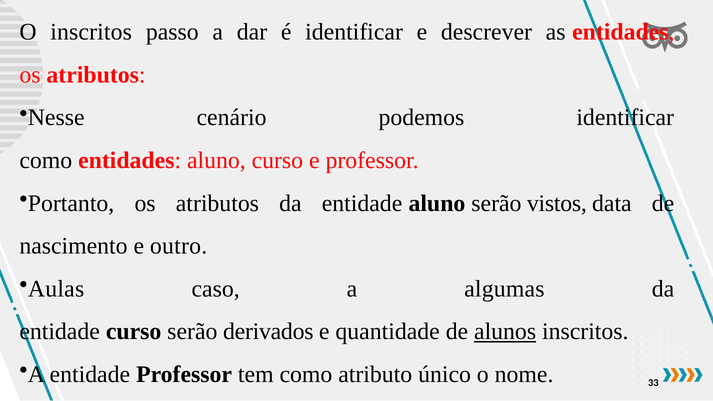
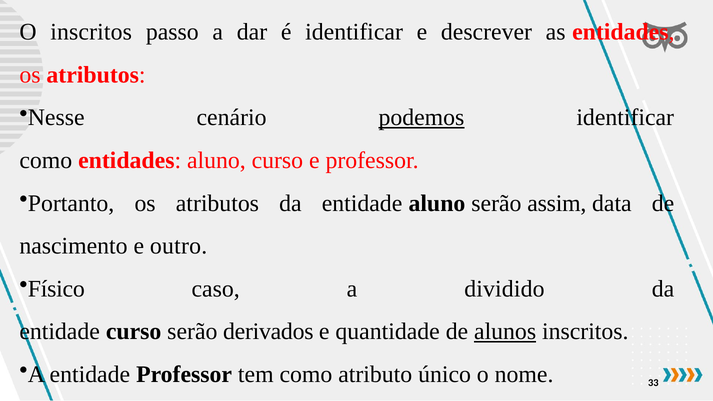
podemos underline: none -> present
vistos: vistos -> assim
Aulas: Aulas -> Físico
algumas: algumas -> dividido
